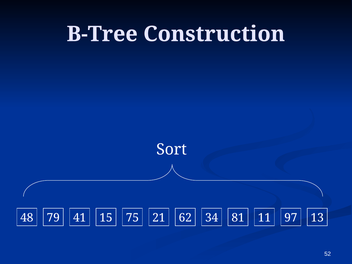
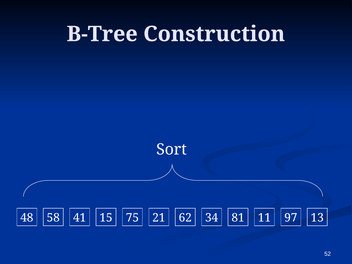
79: 79 -> 58
